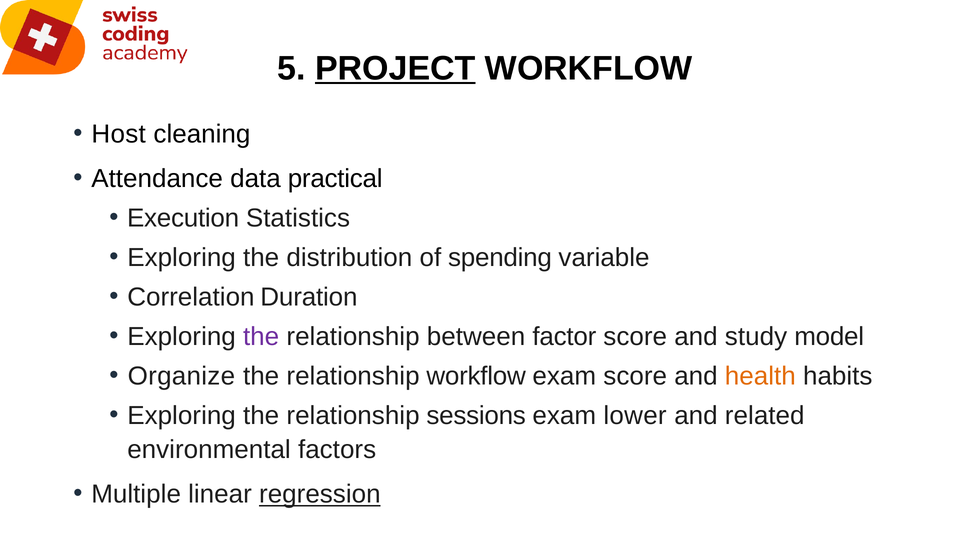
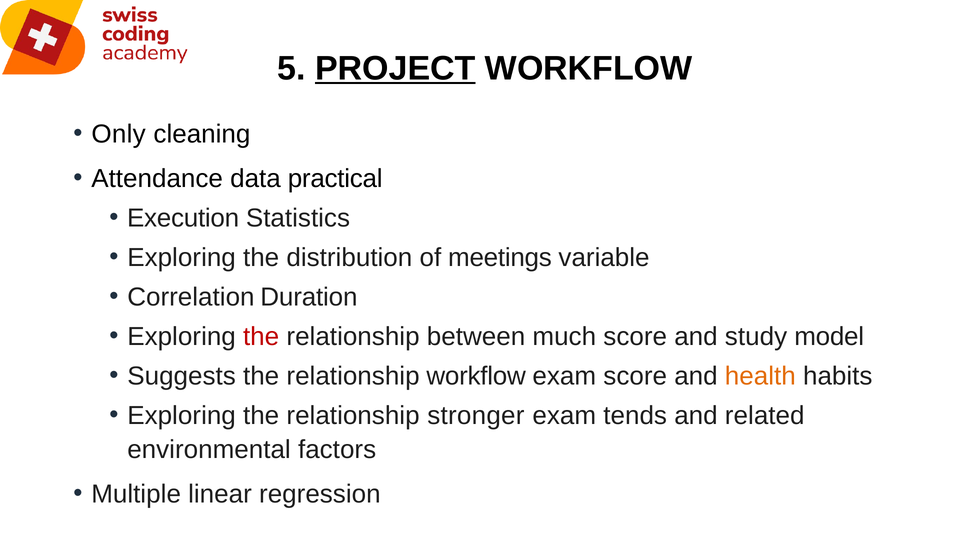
Host: Host -> Only
spending: spending -> meetings
the at (261, 336) colour: purple -> red
factor: factor -> much
Organize: Organize -> Suggests
sessions: sessions -> stronger
lower: lower -> tends
regression underline: present -> none
